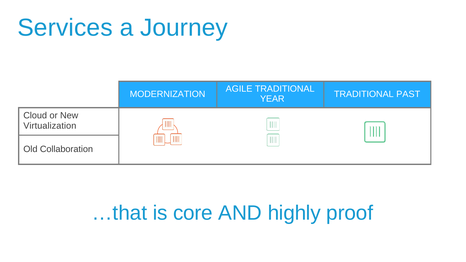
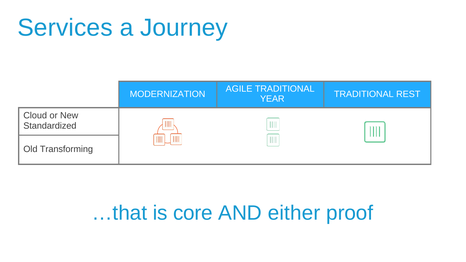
PAST: PAST -> REST
Virtualization: Virtualization -> Standardized
Collaboration: Collaboration -> Transforming
highly: highly -> either
